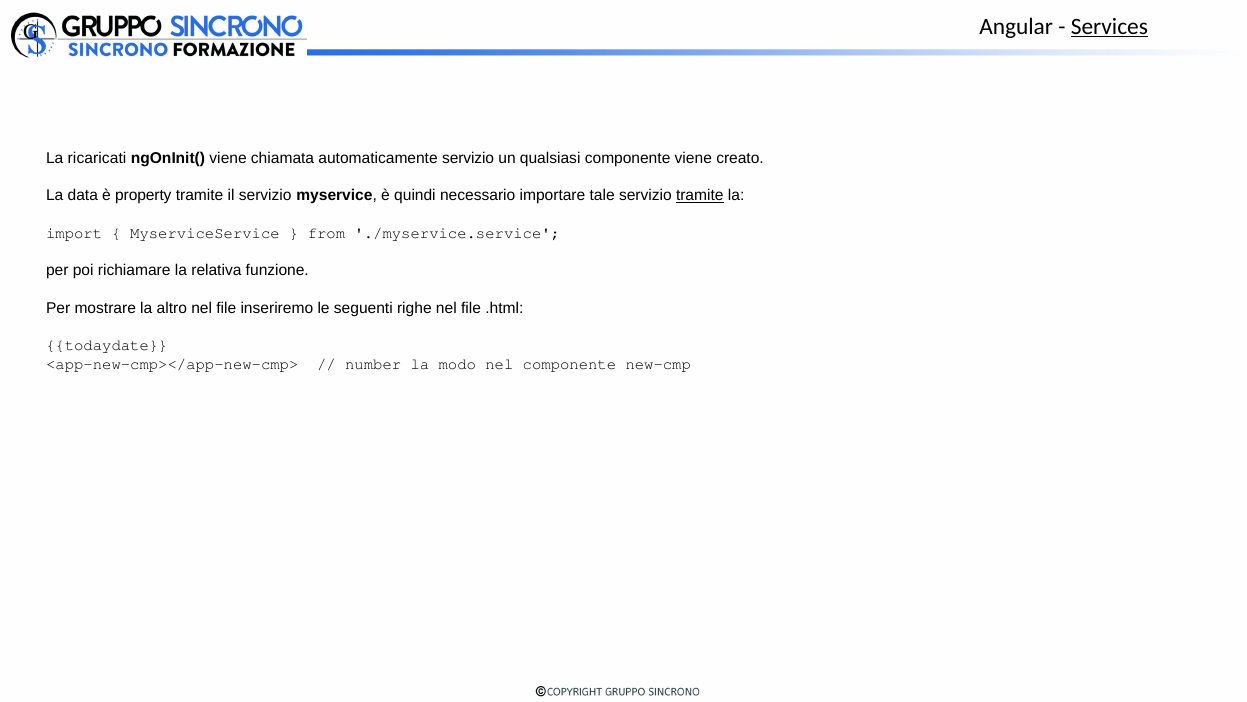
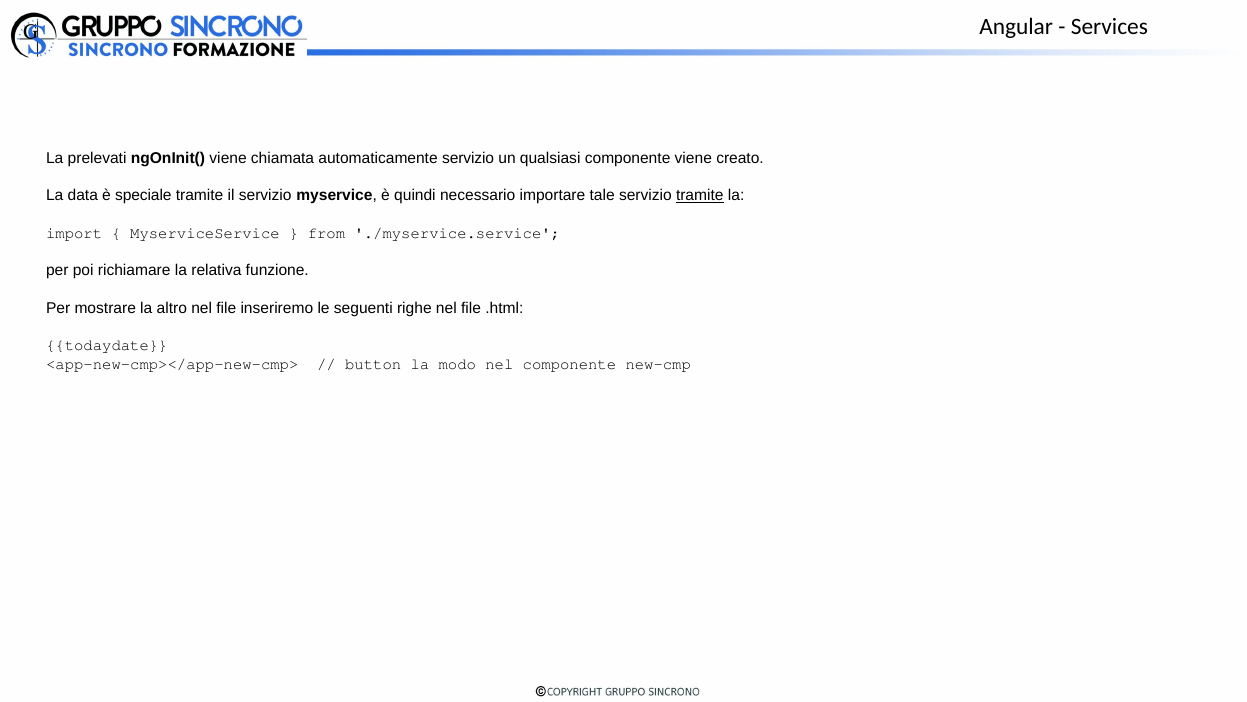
Services underline: present -> none
ricaricati: ricaricati -> prelevati
property: property -> speciale
number: number -> button
